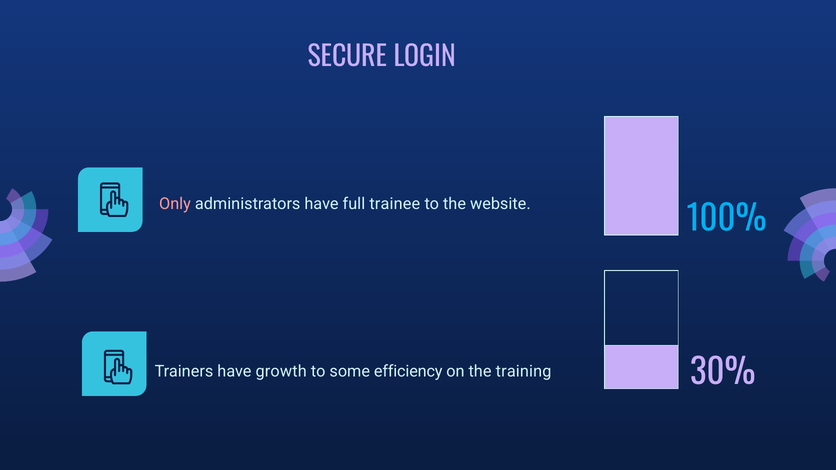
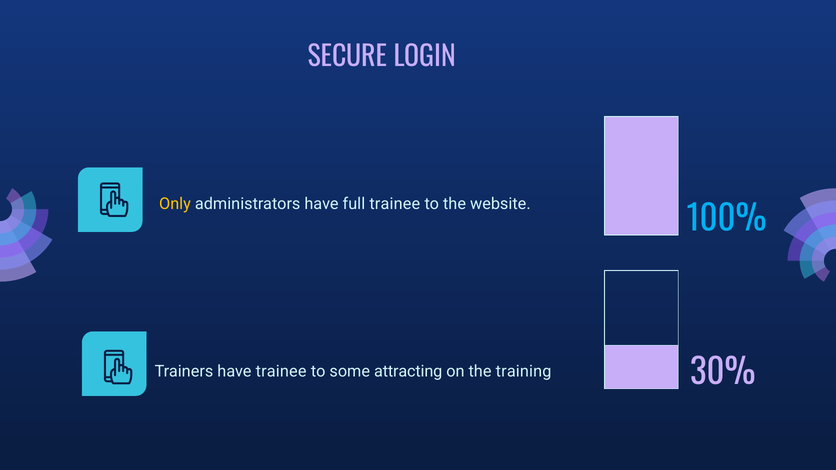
Only colour: pink -> yellow
have growth: growth -> trainee
efficiency: efficiency -> attracting
